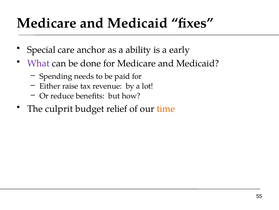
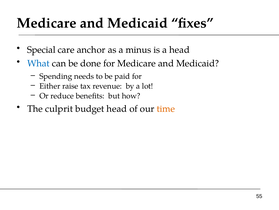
ability: ability -> minus
a early: early -> head
What colour: purple -> blue
budget relief: relief -> head
